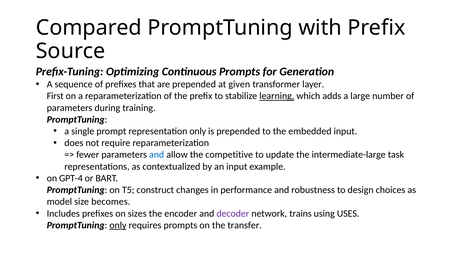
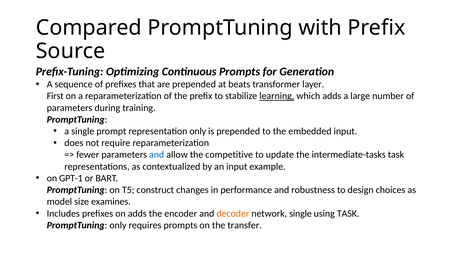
given: given -> beats
intermediate-large: intermediate-large -> intermediate-tasks
GPT-4: GPT-4 -> GPT-1
becomes: becomes -> examines
on sizes: sizes -> adds
decoder colour: purple -> orange
network trains: trains -> single
using USES: USES -> TASK
only at (118, 226) underline: present -> none
